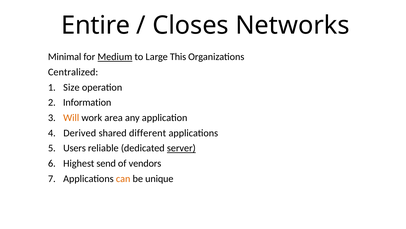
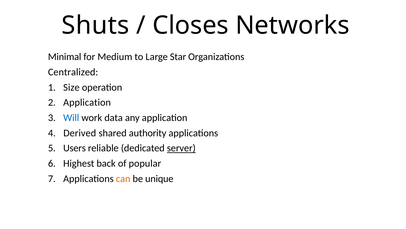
Entire: Entire -> Shuts
Medium underline: present -> none
This: This -> Star
Information at (87, 102): Information -> Application
Will colour: orange -> blue
area: area -> data
different: different -> authority
send: send -> back
vendors: vendors -> popular
